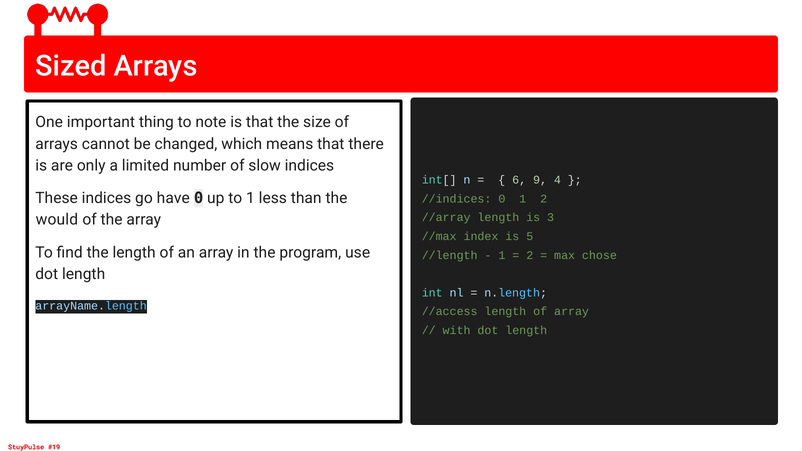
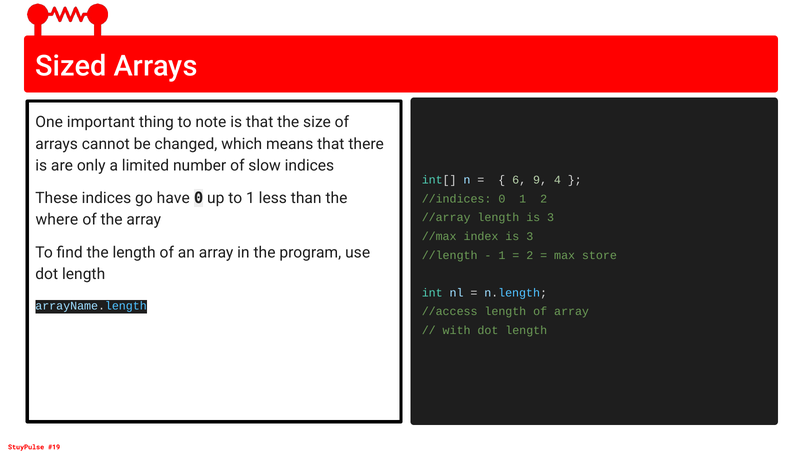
would: would -> where
index is 5: 5 -> 3
chose: chose -> store
